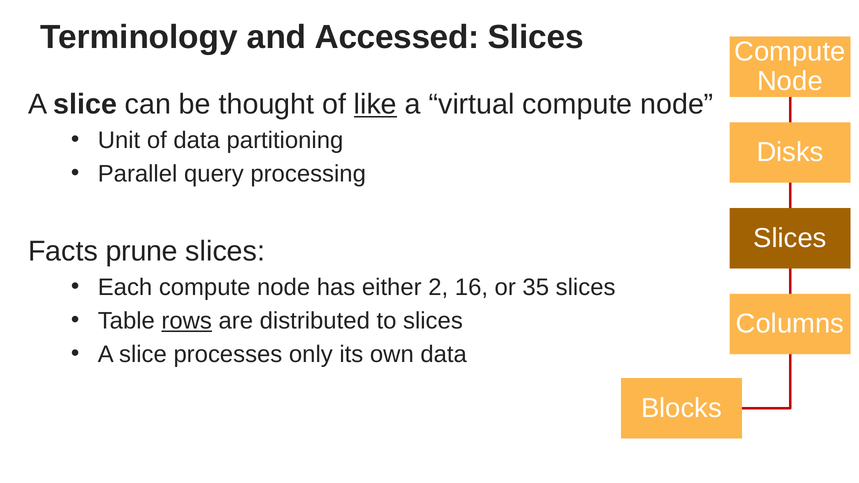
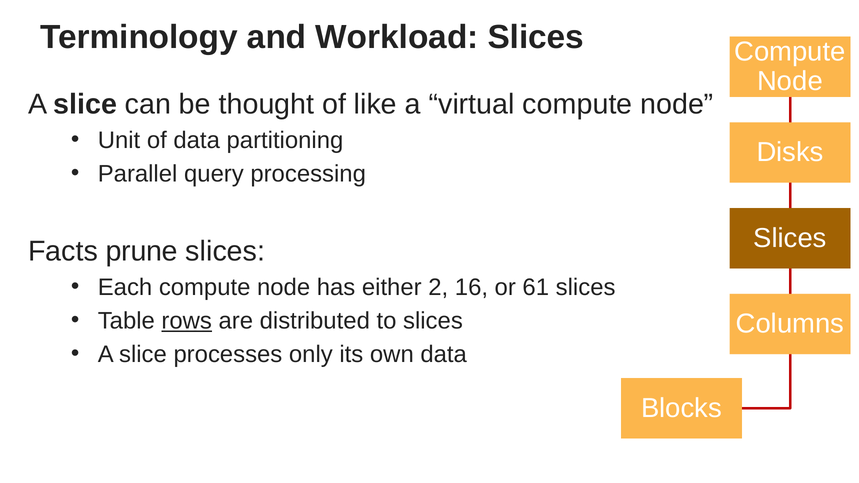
Accessed: Accessed -> Workload
like underline: present -> none
35: 35 -> 61
